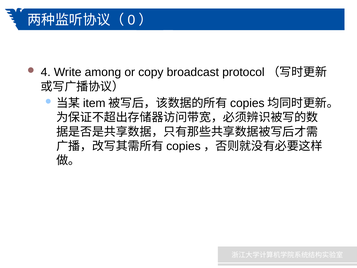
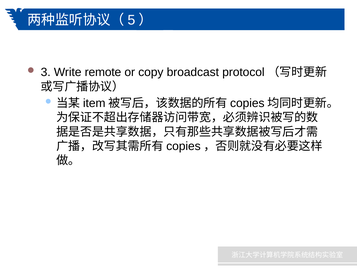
0: 0 -> 5
4: 4 -> 3
among: among -> remote
